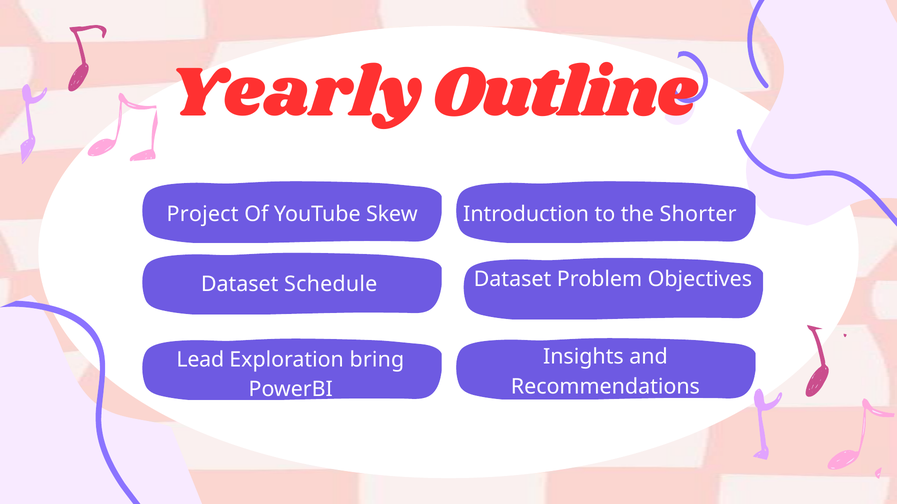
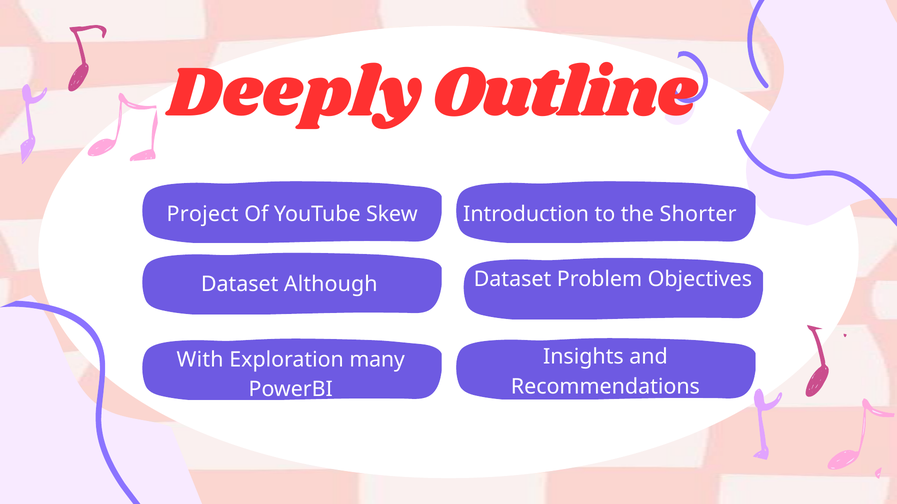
Yearly: Yearly -> Deeply
Schedule: Schedule -> Although
Lead: Lead -> With
bring: bring -> many
